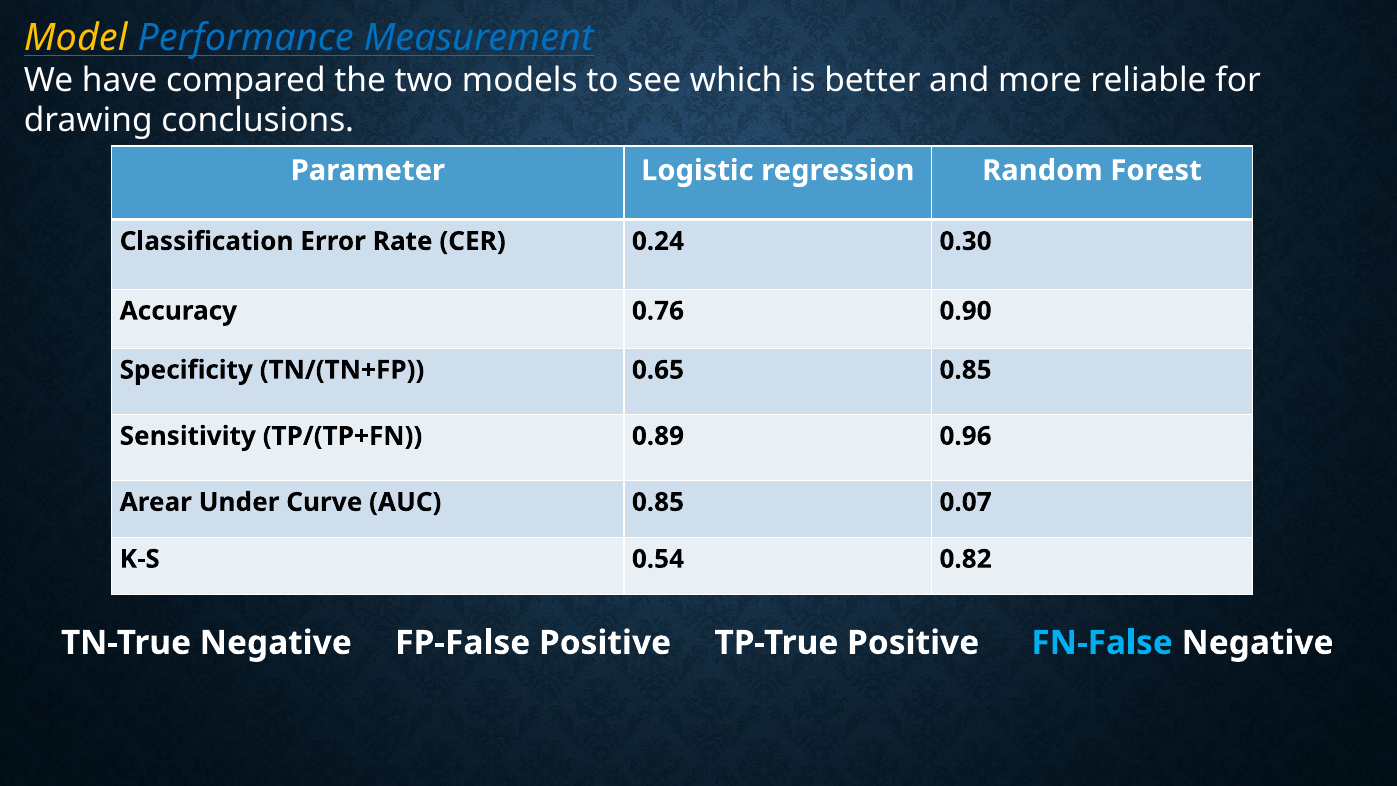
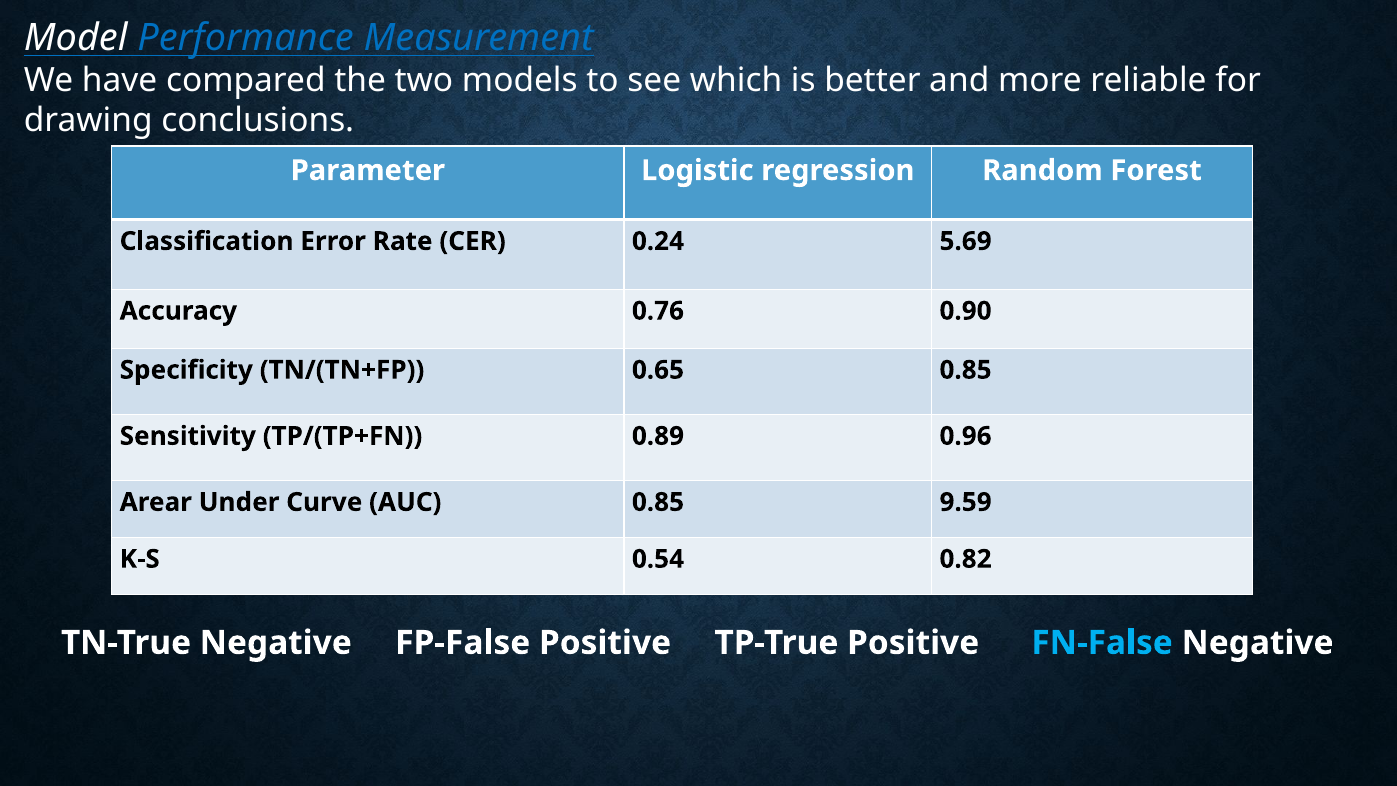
Model colour: yellow -> white
0.30: 0.30 -> 5.69
0.07: 0.07 -> 9.59
